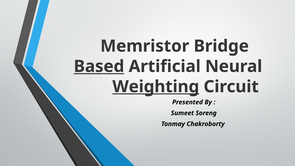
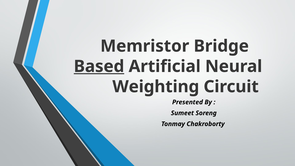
Weighting underline: present -> none
